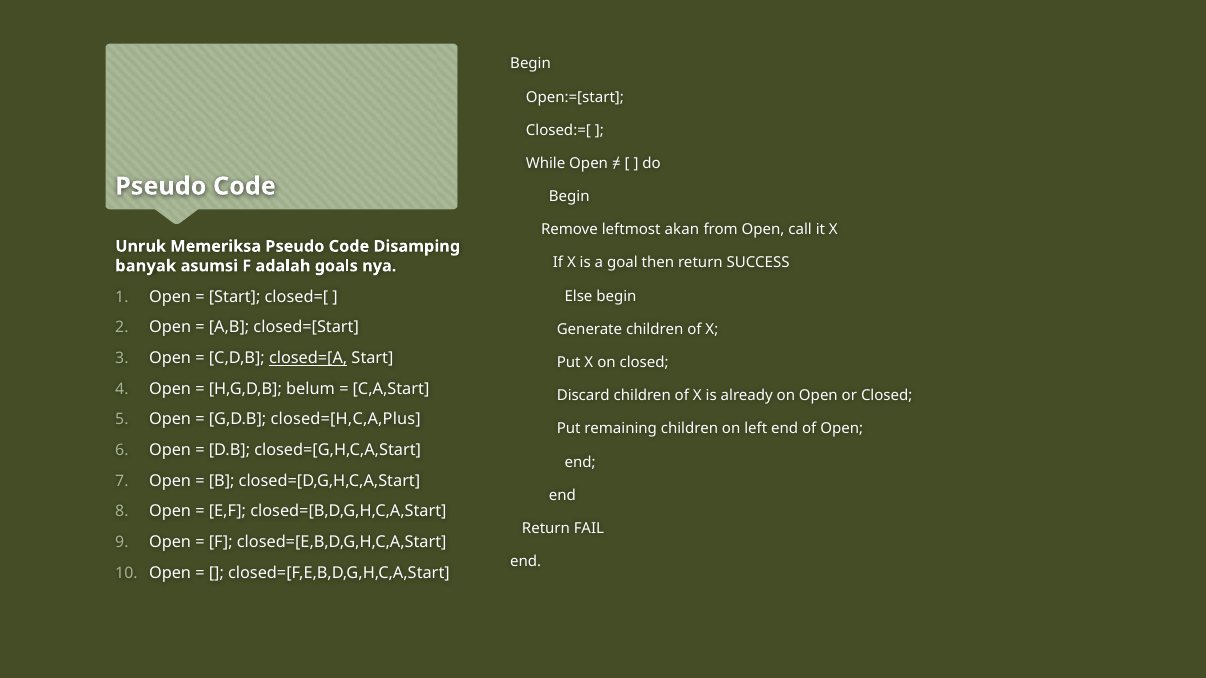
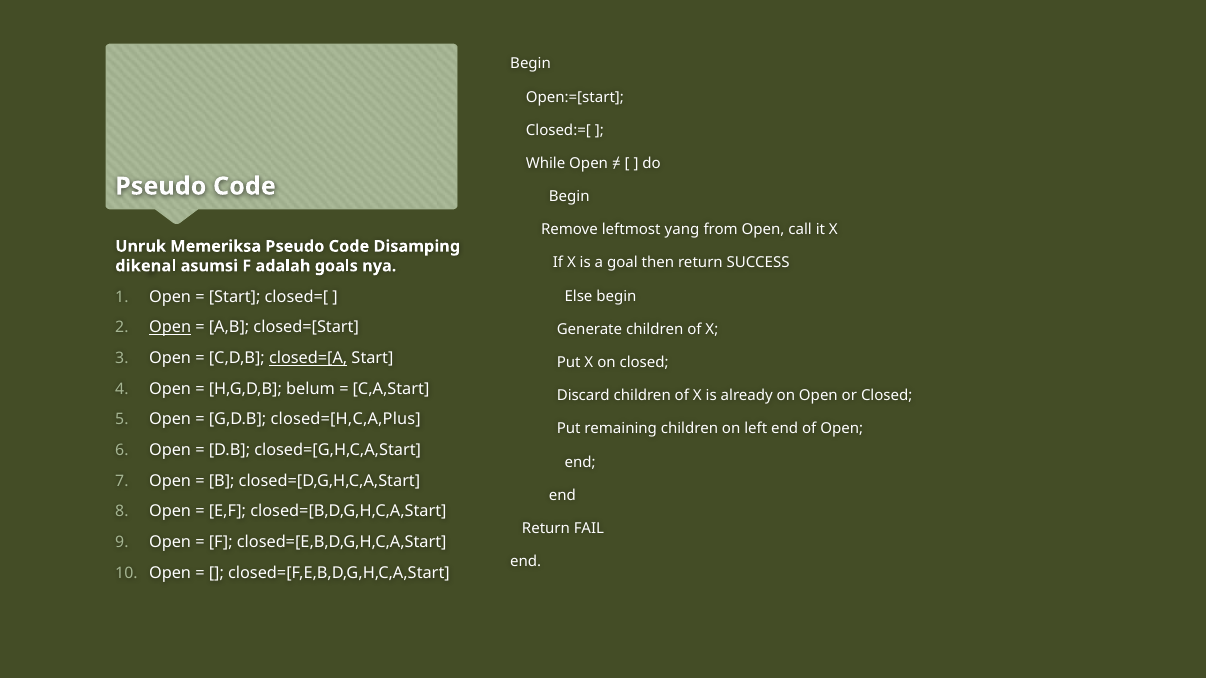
akan: akan -> yang
banyak: banyak -> dikenal
Open at (170, 327) underline: none -> present
